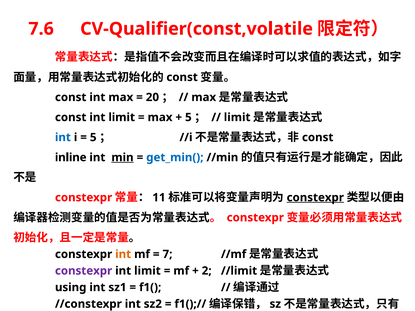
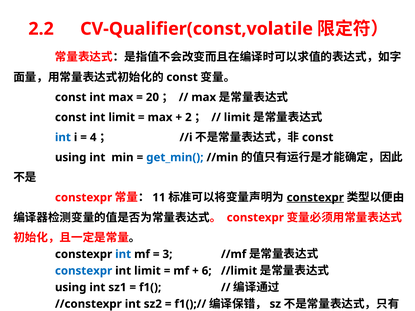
7.6: 7.6 -> 2.2
5 at (188, 117): 5 -> 2
5 at (93, 137): 5 -> 4
inline at (71, 158): inline -> using
min underline: present -> none
int at (123, 254) colour: orange -> blue
7: 7 -> 3
constexpr at (84, 271) colour: purple -> blue
2: 2 -> 6
